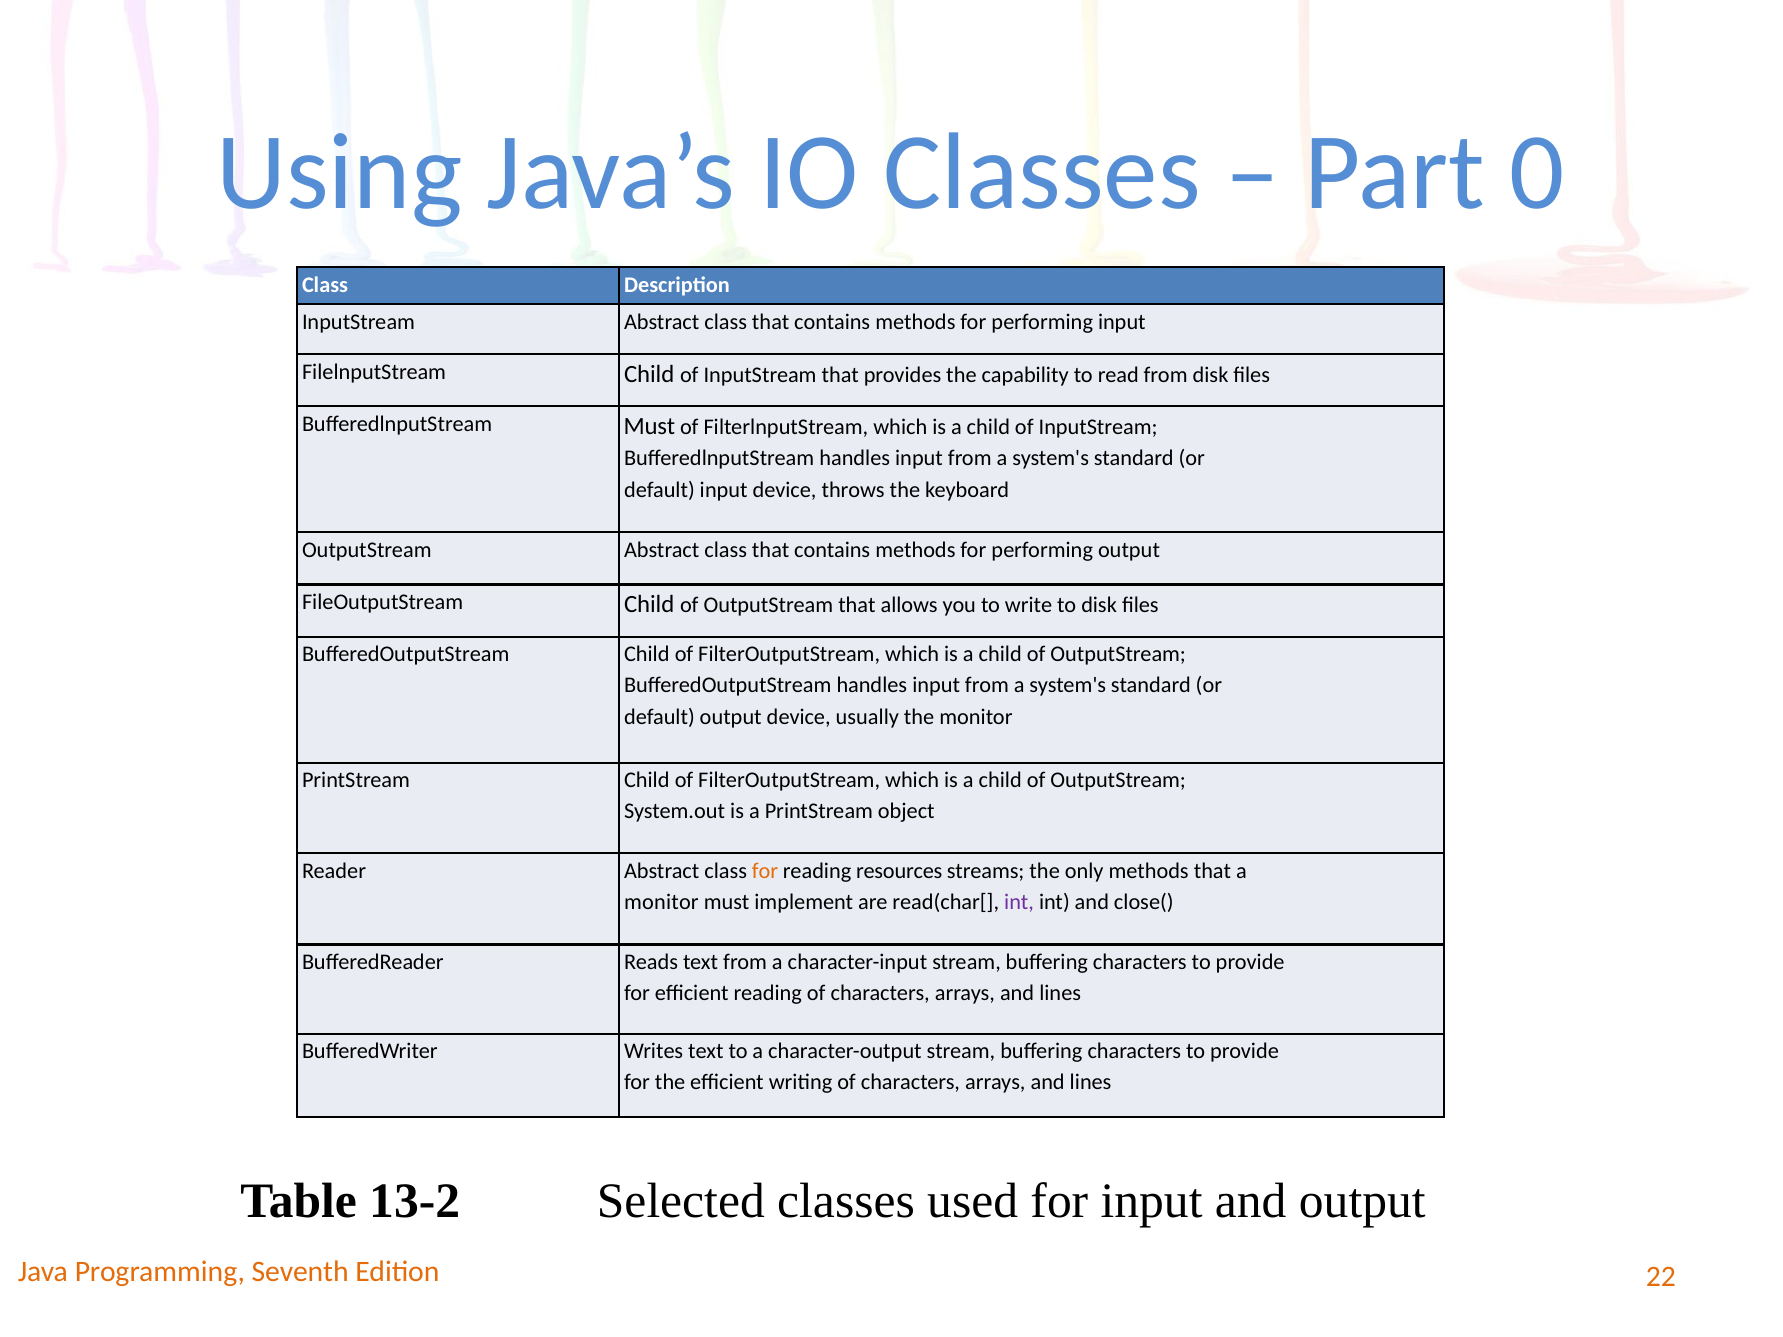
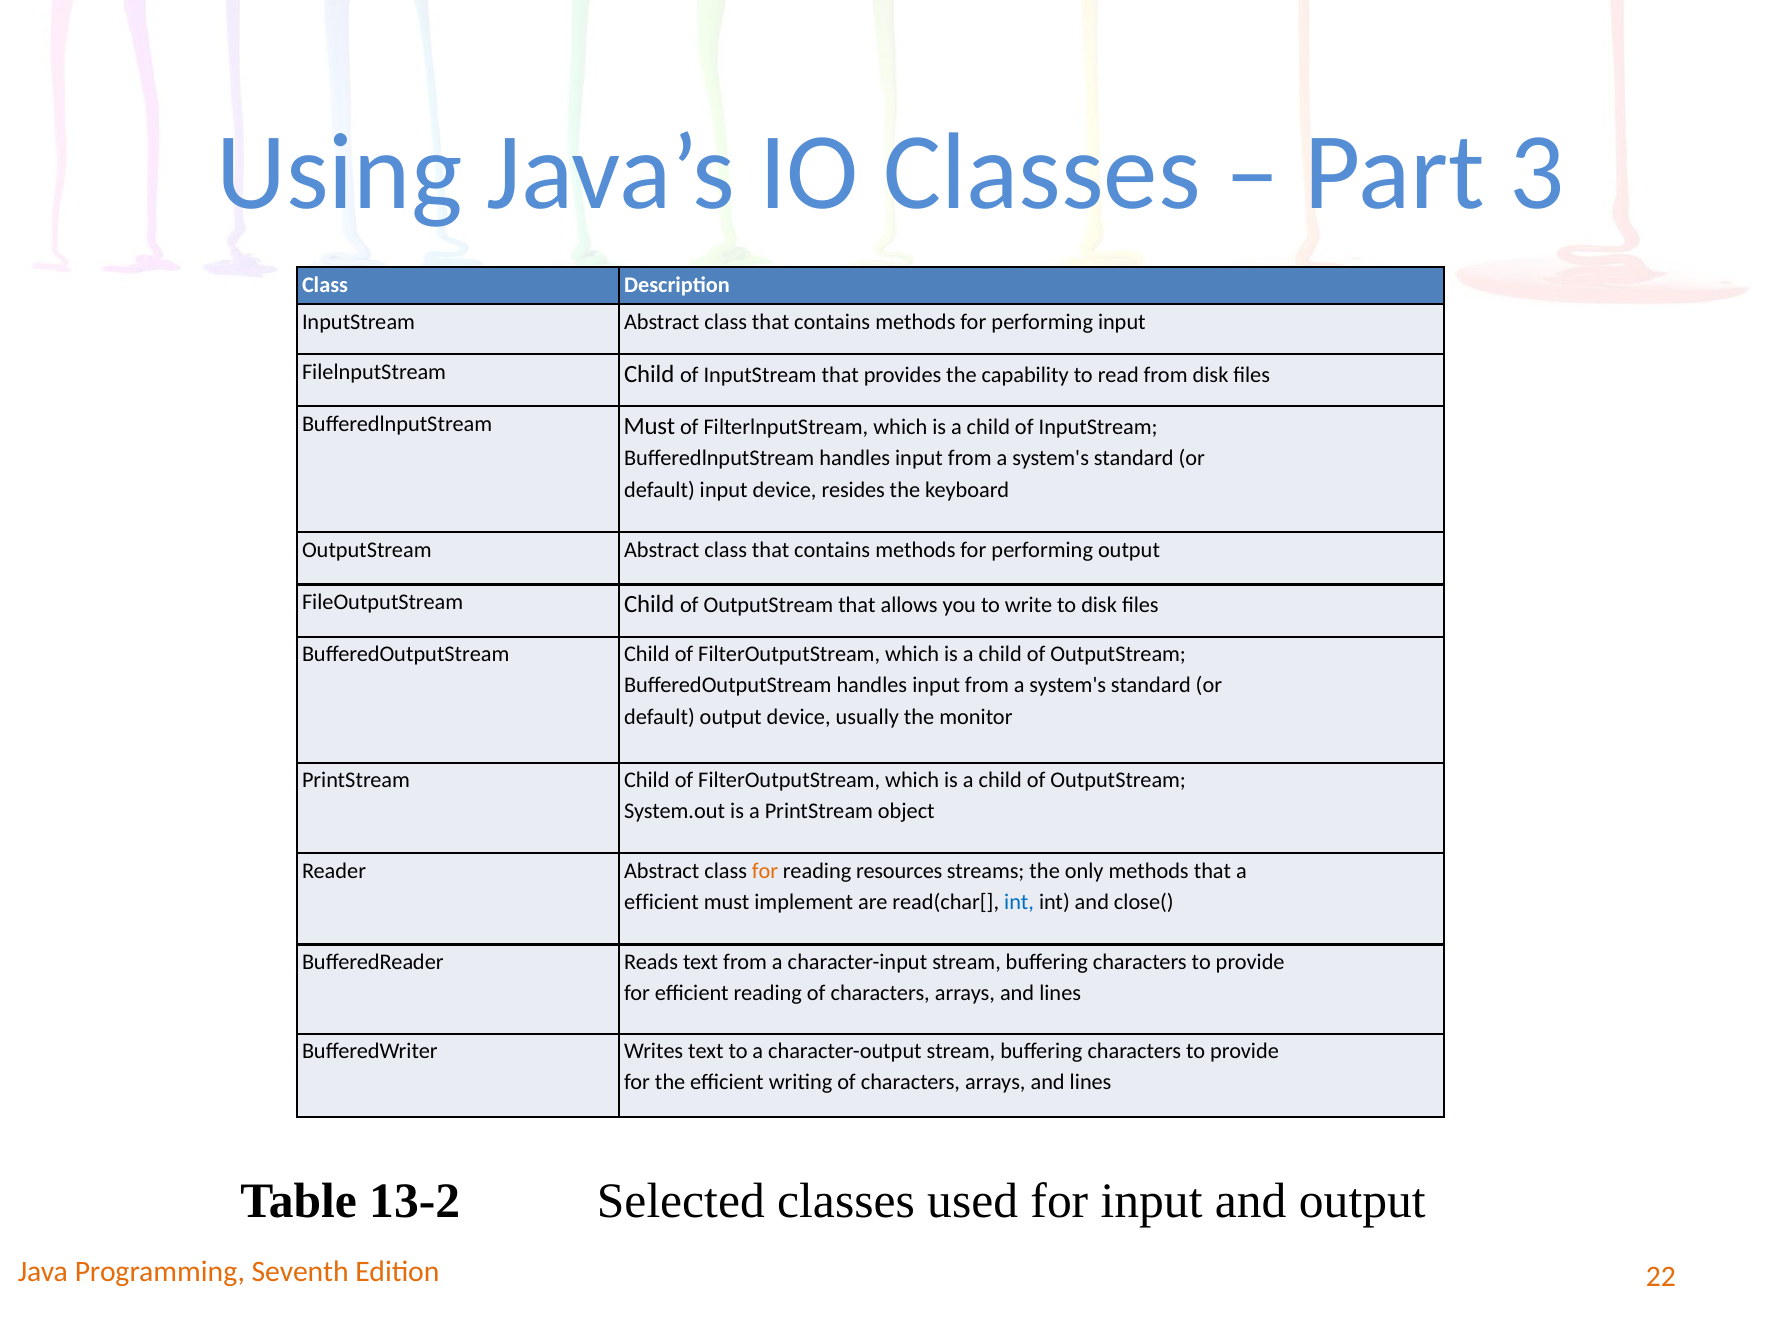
0: 0 -> 3
throws: throws -> resides
monitor at (661, 902): monitor -> efficient
int at (1019, 902) colour: purple -> blue
